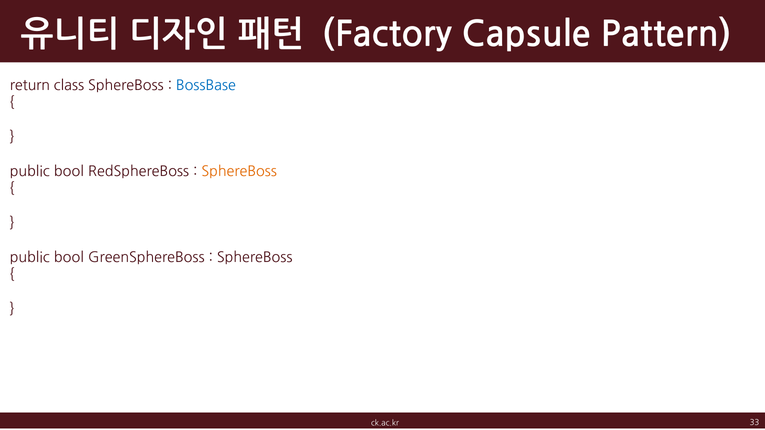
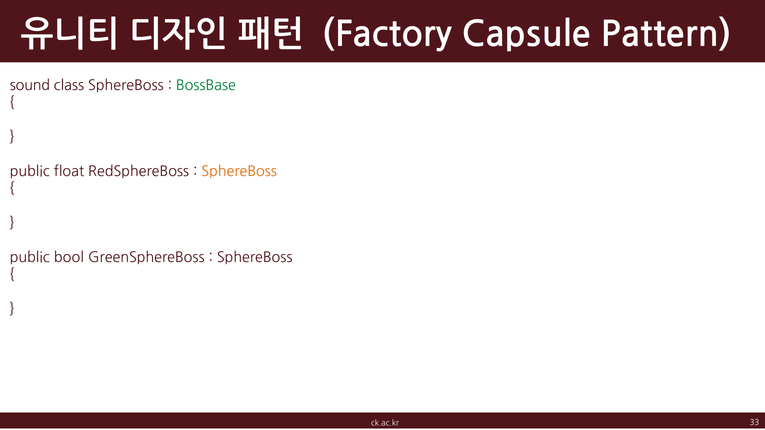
return: return -> sound
BossBase colour: blue -> green
bool at (69, 172): bool -> float
